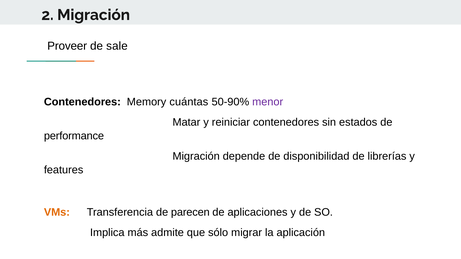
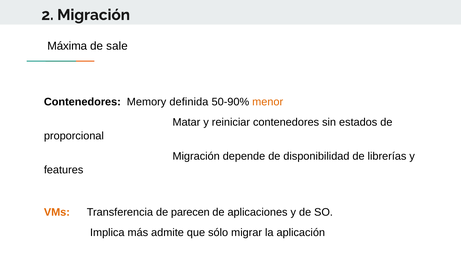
Proveer: Proveer -> Máxima
cuántas: cuántas -> definida
menor colour: purple -> orange
performance: performance -> proporcional
